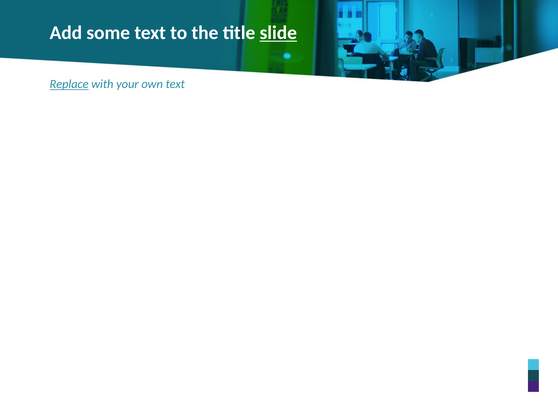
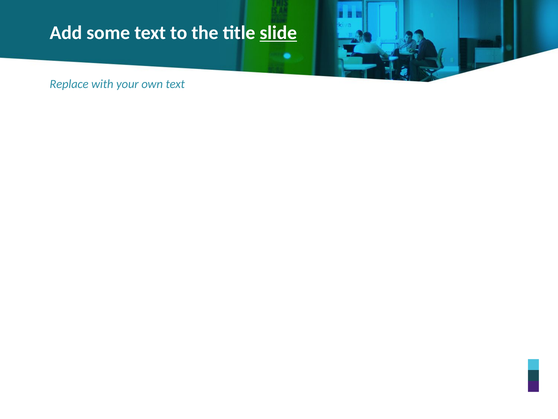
Replace underline: present -> none
